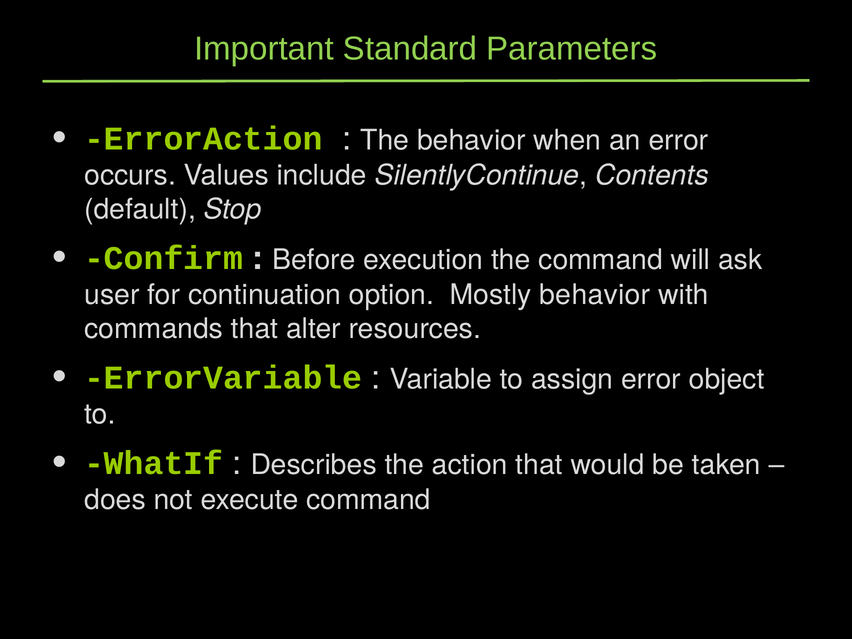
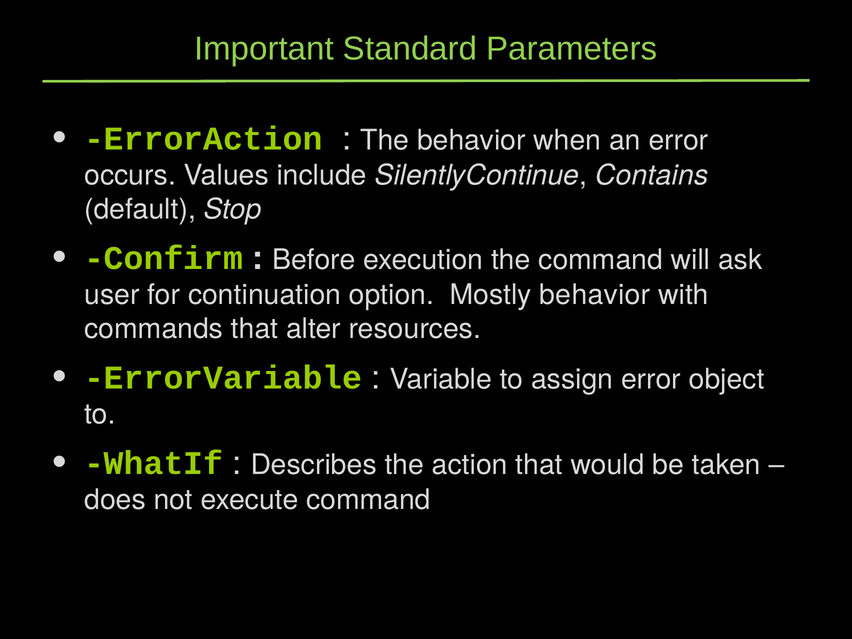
Contents: Contents -> Contains
